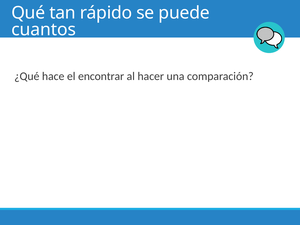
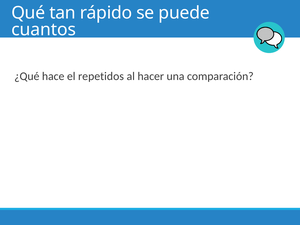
encontrar: encontrar -> repetidos
